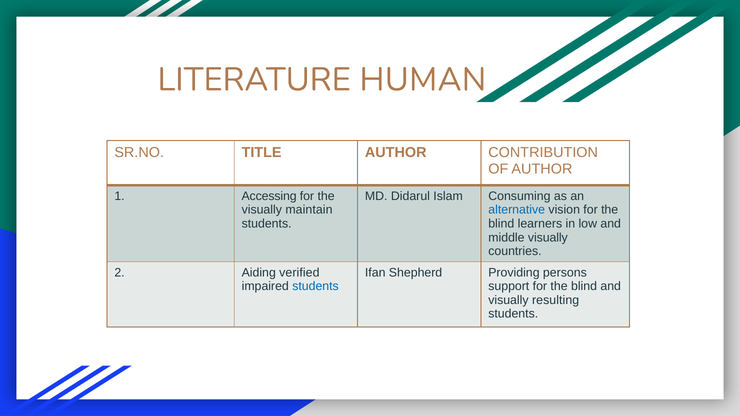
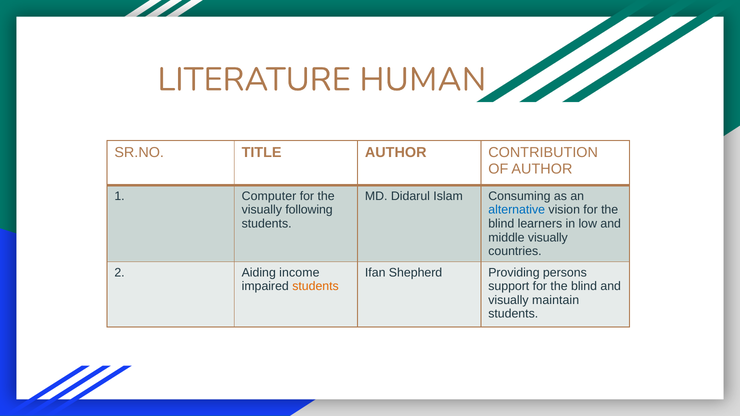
Accessing: Accessing -> Computer
maintain: maintain -> following
verified: verified -> income
students at (316, 287) colour: blue -> orange
resulting: resulting -> maintain
